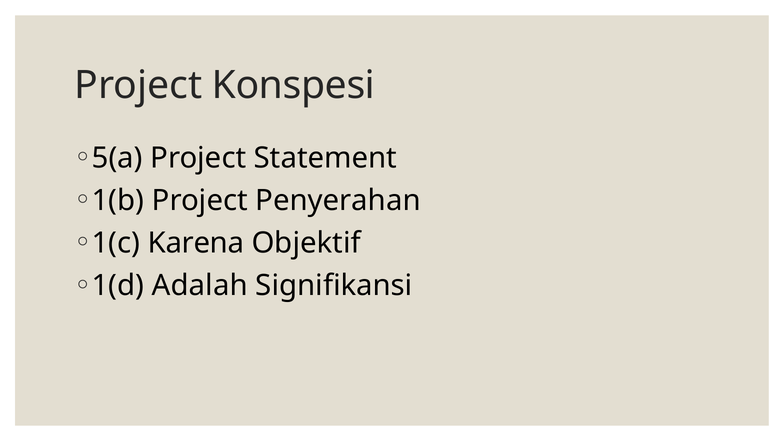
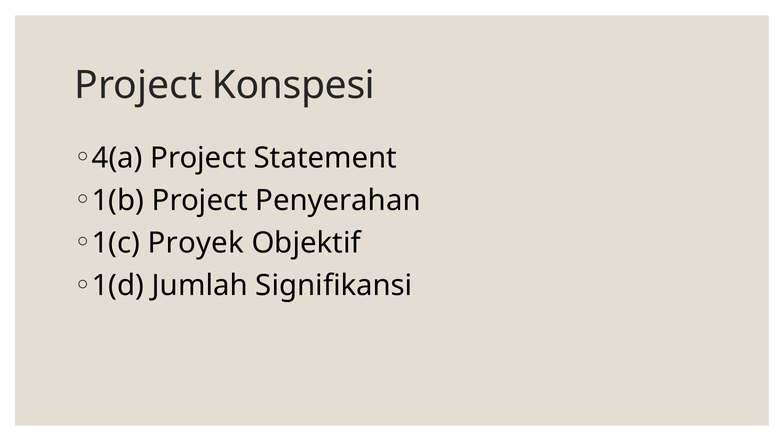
5(a: 5(a -> 4(a
Karena: Karena -> Proyek
Adalah: Adalah -> Jumlah
